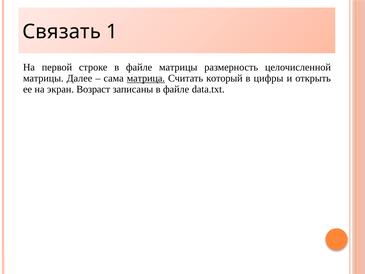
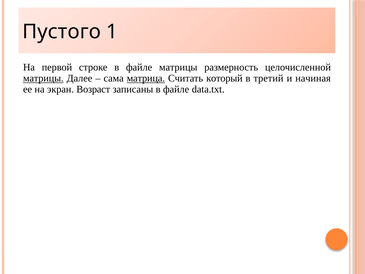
Связать: Связать -> Пустого
матрицы at (43, 78) underline: none -> present
цифры: цифры -> третий
открыть: открыть -> начиная
